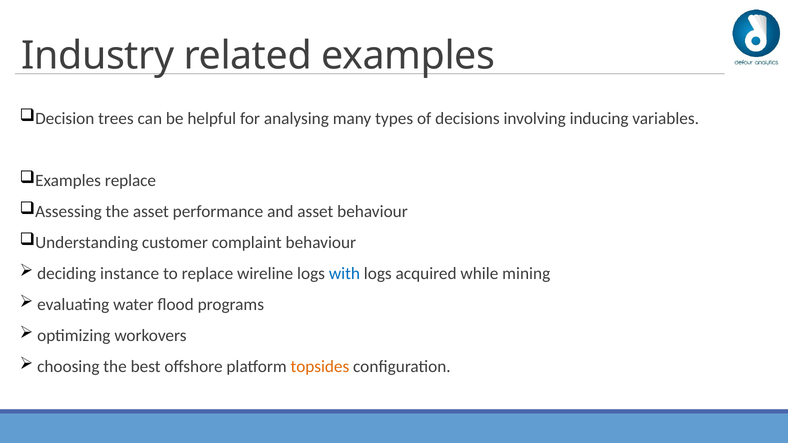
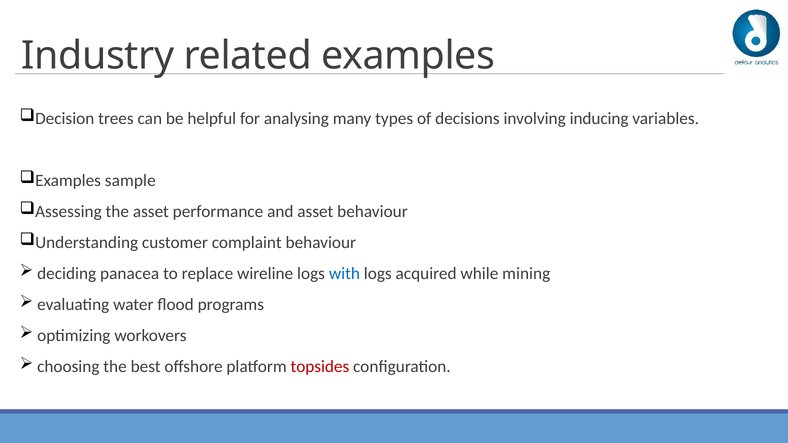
Examples replace: replace -> sample
instance: instance -> panacea
topsides colour: orange -> red
